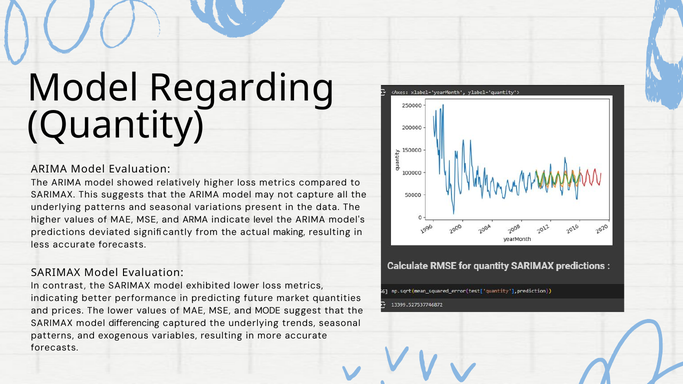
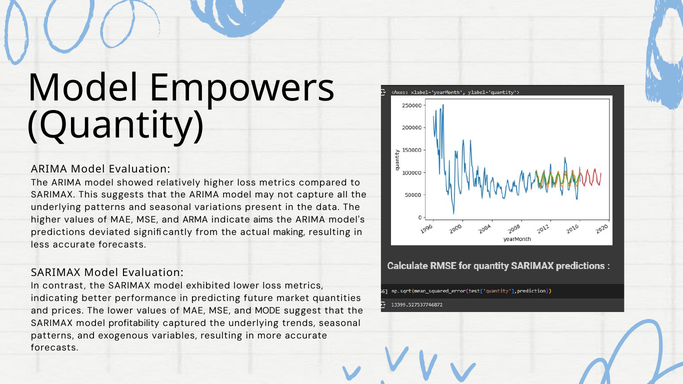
Regarding: Regarding -> Empowers
level: level -> aims
differencing: differencing -> profitability
